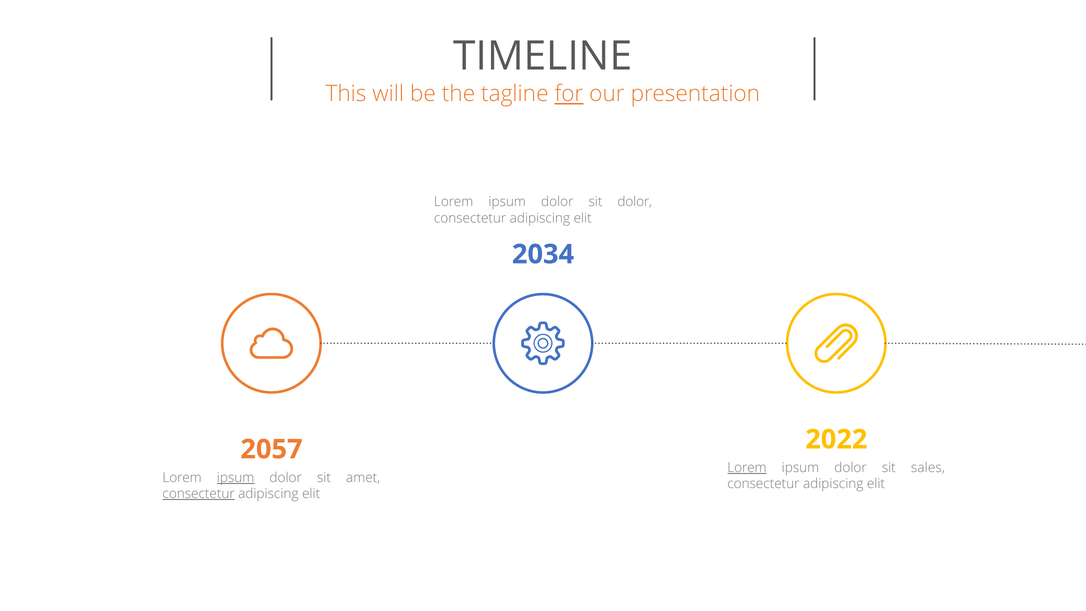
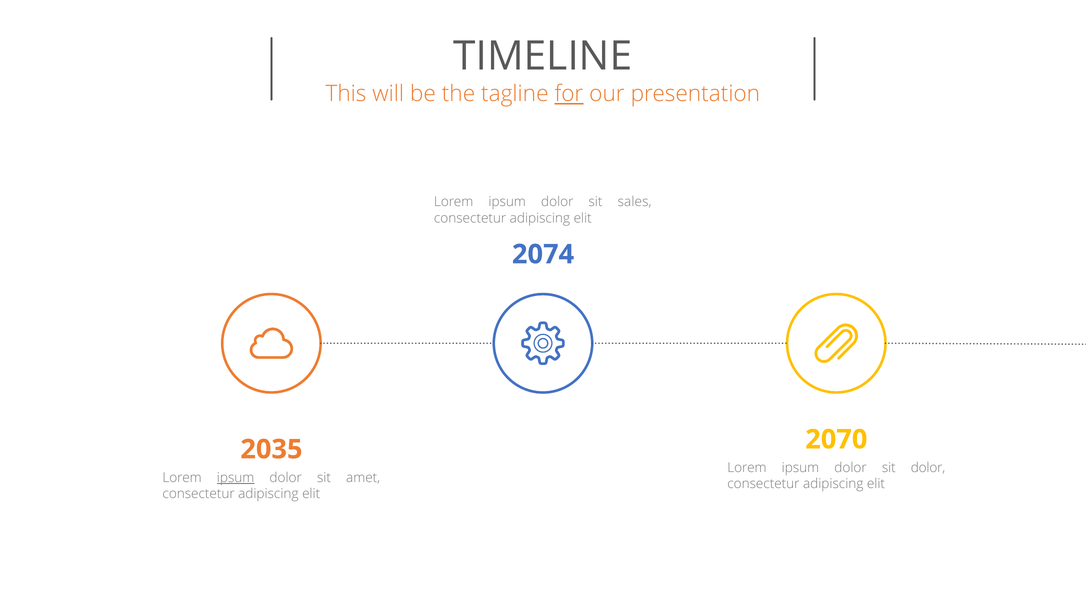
sit dolor: dolor -> sales
2034: 2034 -> 2074
2022: 2022 -> 2070
2057: 2057 -> 2035
Lorem at (747, 468) underline: present -> none
sit sales: sales -> dolor
consectetur at (199, 494) underline: present -> none
